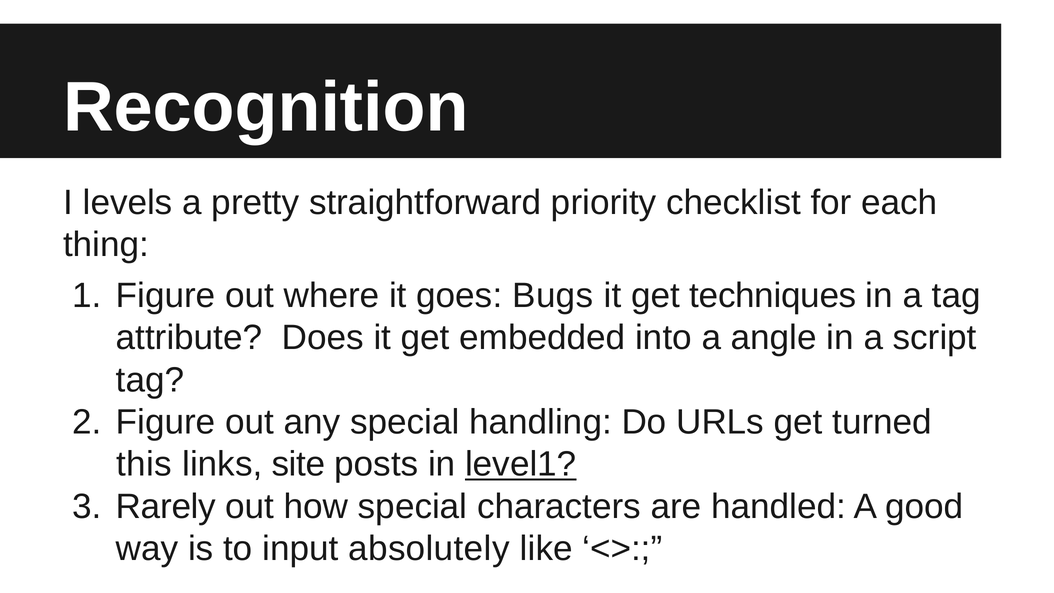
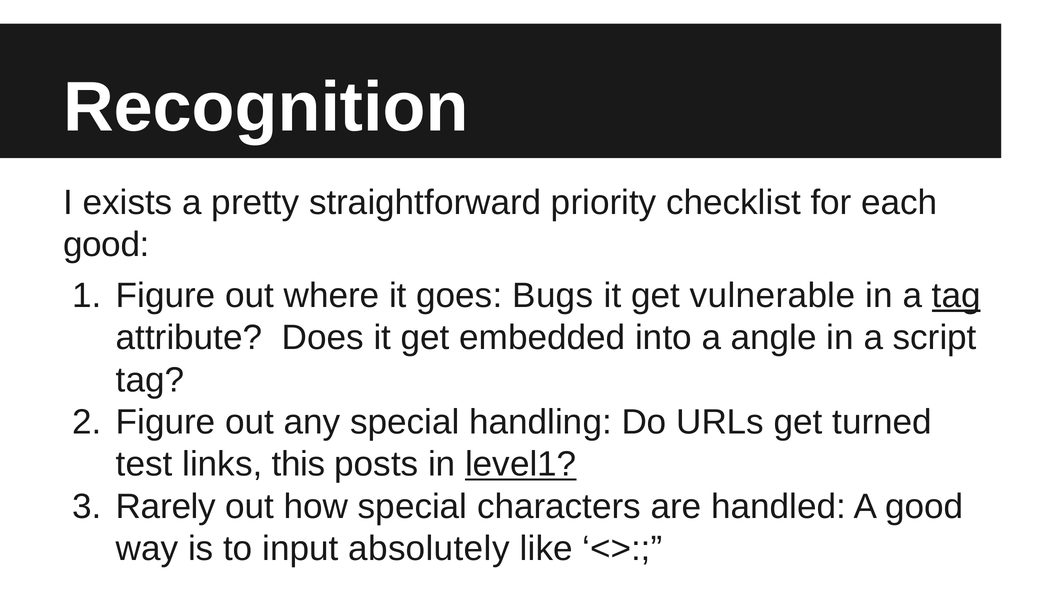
levels: levels -> exists
thing at (106, 245): thing -> good
techniques: techniques -> vulnerable
tag at (956, 296) underline: none -> present
this: this -> test
site: site -> this
